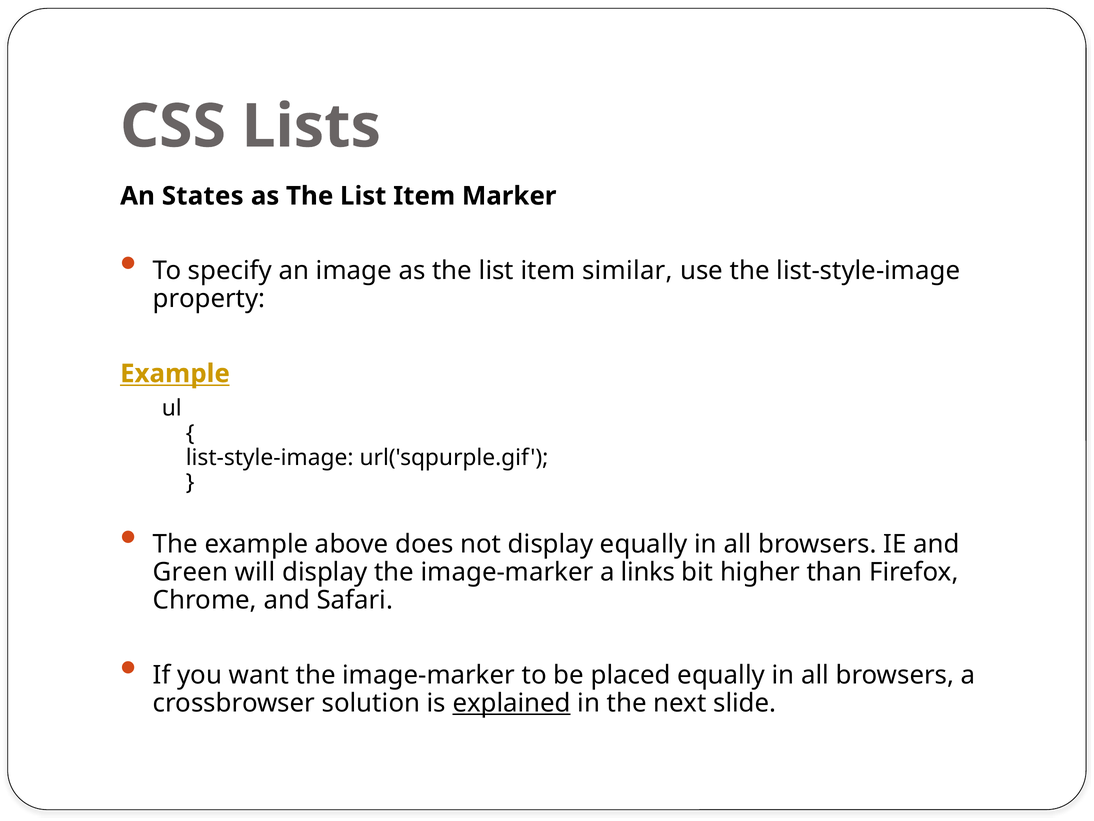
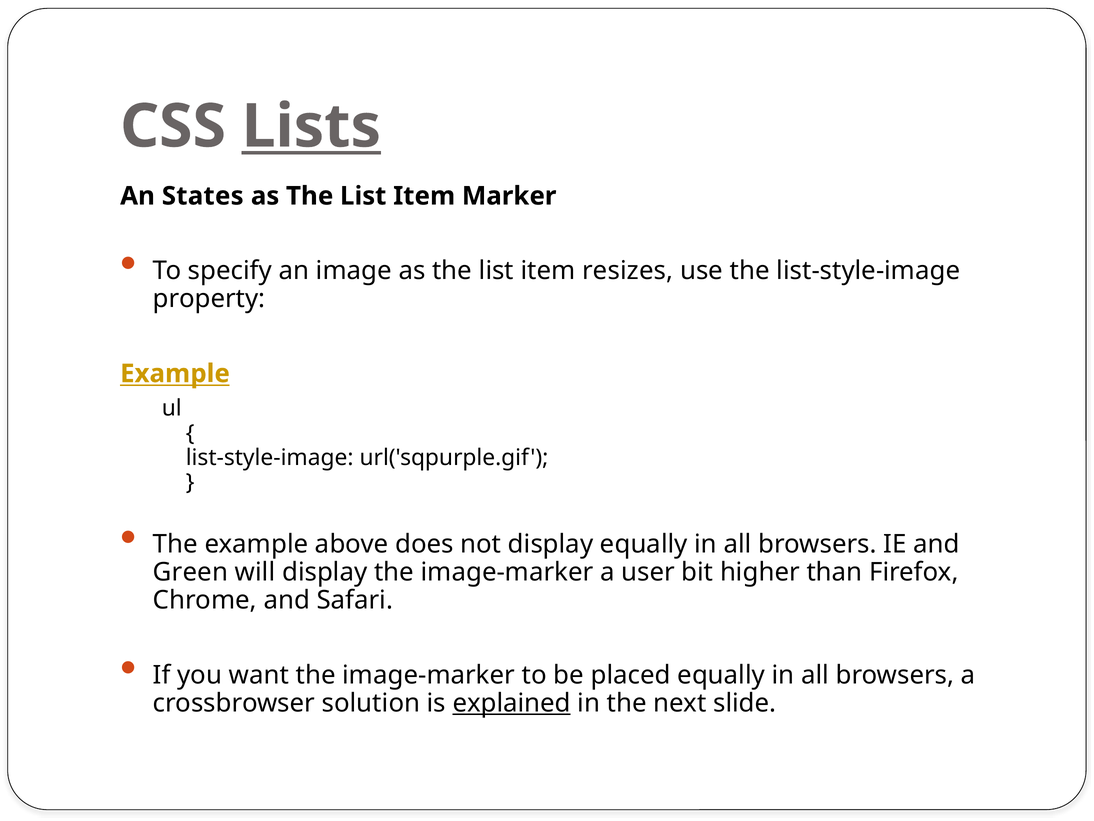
Lists underline: none -> present
similar: similar -> resizes
links: links -> user
